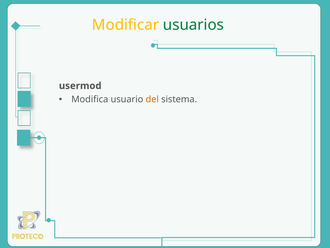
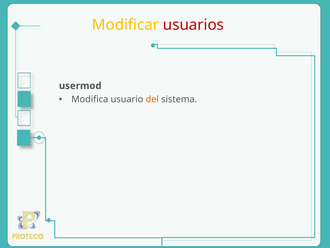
usuarios colour: green -> red
